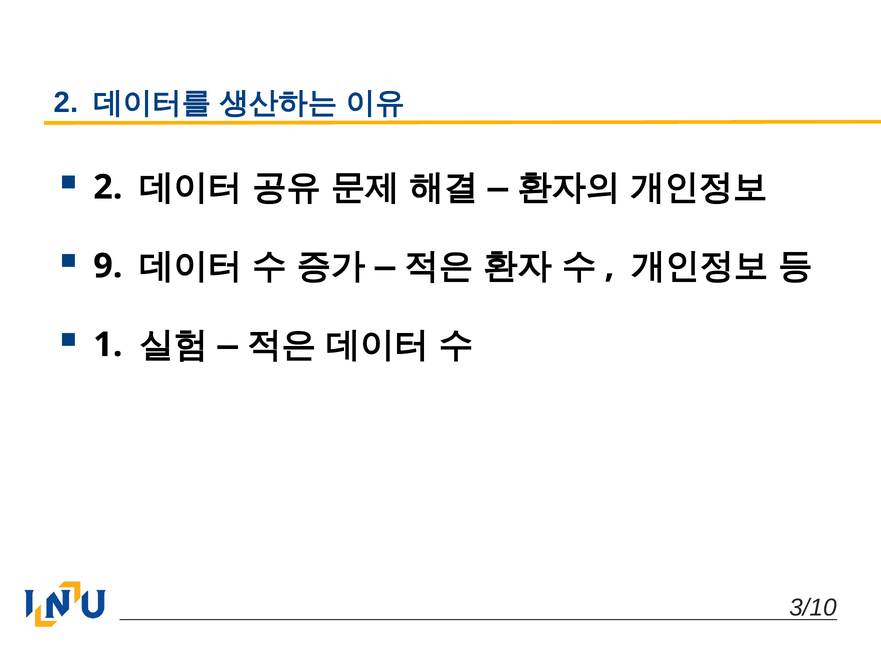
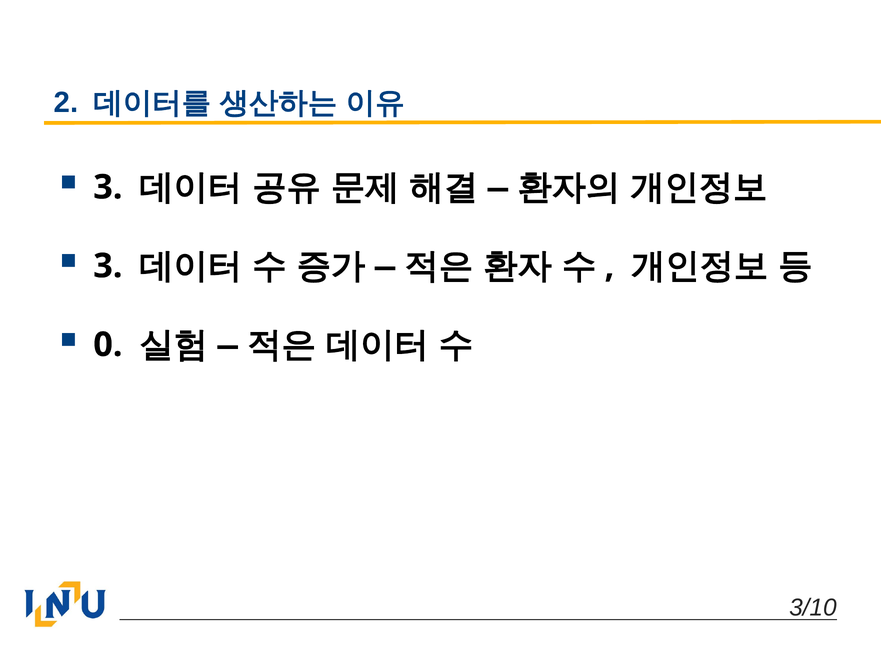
2 at (108, 187): 2 -> 3
9 at (108, 266): 9 -> 3
1: 1 -> 0
